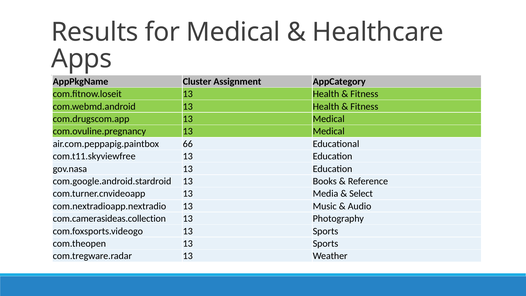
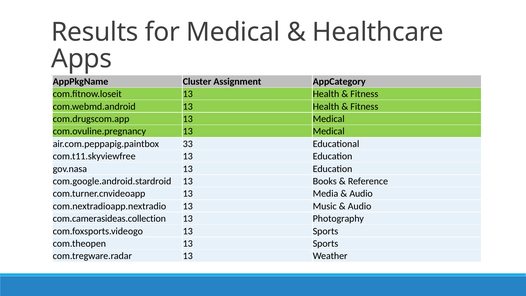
66: 66 -> 33
Select at (361, 194): Select -> Audio
